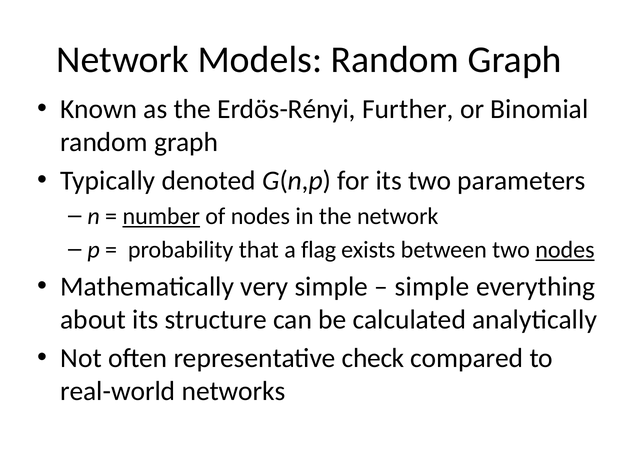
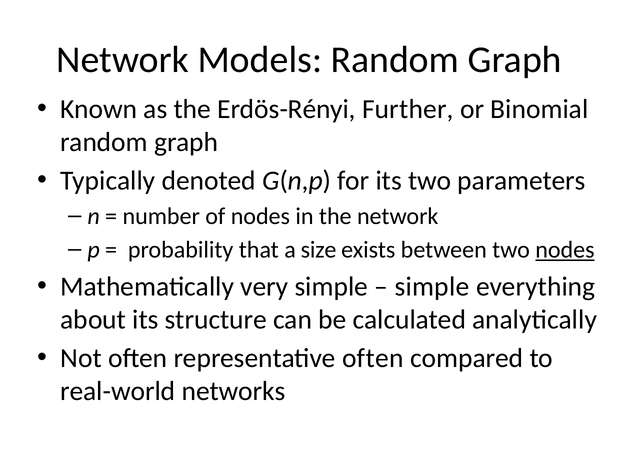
number underline: present -> none
flag: flag -> size
representative check: check -> often
